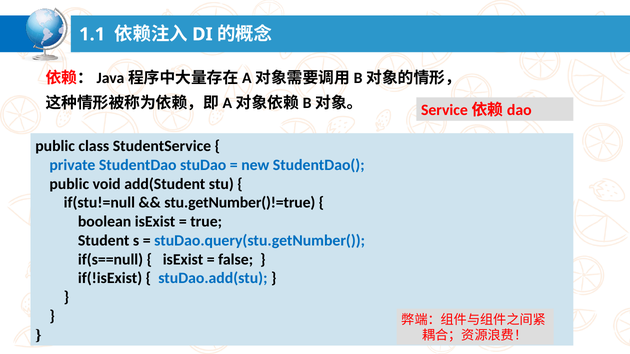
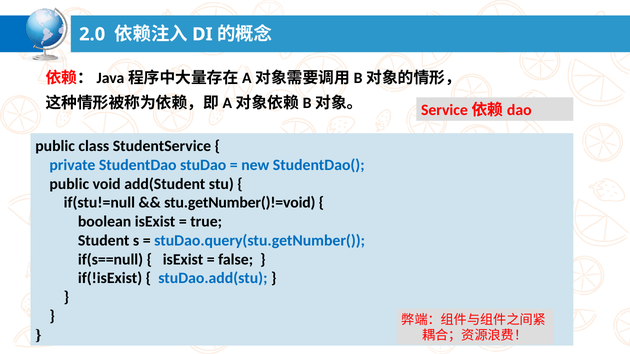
1.1: 1.1 -> 2.0
stu.getNumber()!=true: stu.getNumber()!=true -> stu.getNumber()!=void
